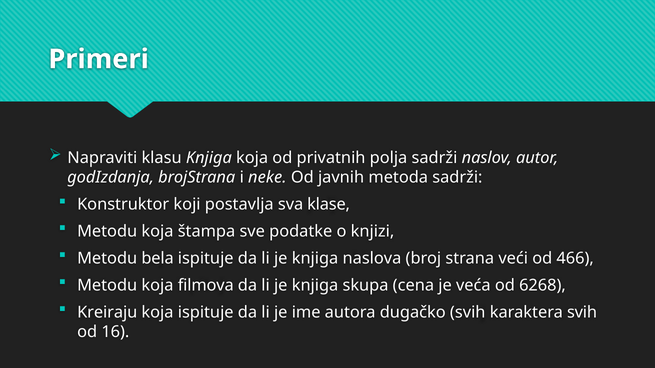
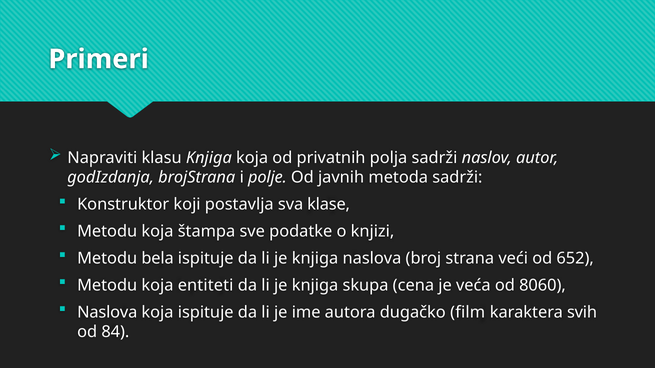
neke: neke -> polje
466: 466 -> 652
filmova: filmova -> entiteti
6268: 6268 -> 8060
Kreiraju at (107, 313): Kreiraju -> Naslova
dugačko svih: svih -> film
16: 16 -> 84
